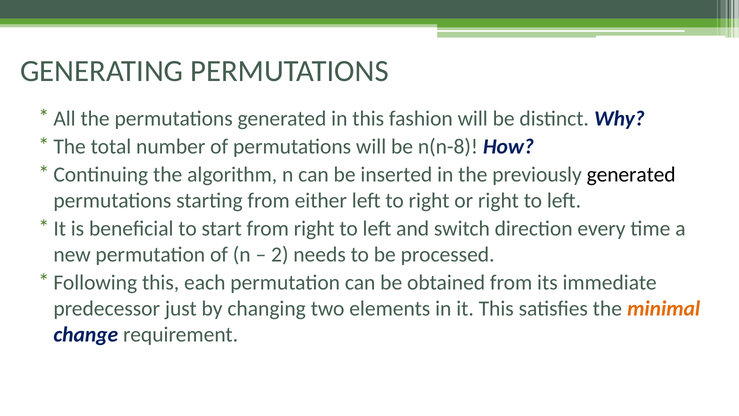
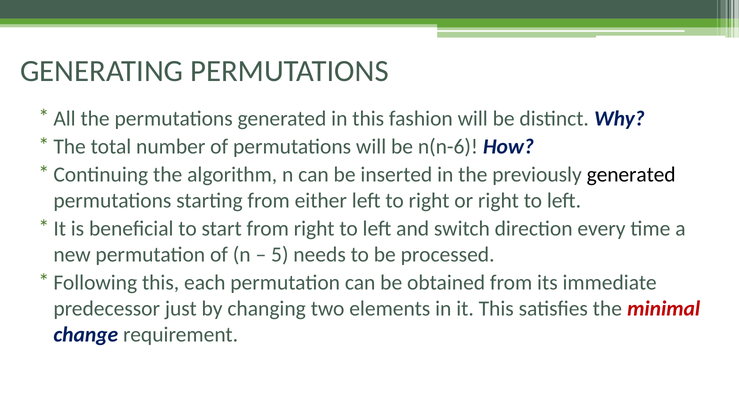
n(n-8: n(n-8 -> n(n-6
2: 2 -> 5
minimal colour: orange -> red
